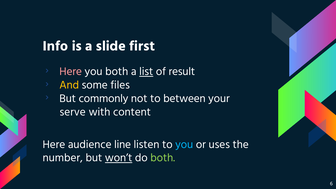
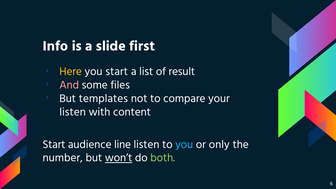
Here at (71, 72) colour: pink -> yellow
you both: both -> start
list underline: present -> none
And colour: yellow -> pink
commonly: commonly -> templates
between: between -> compare
serve at (73, 112): serve -> listen
Here at (54, 144): Here -> Start
uses: uses -> only
